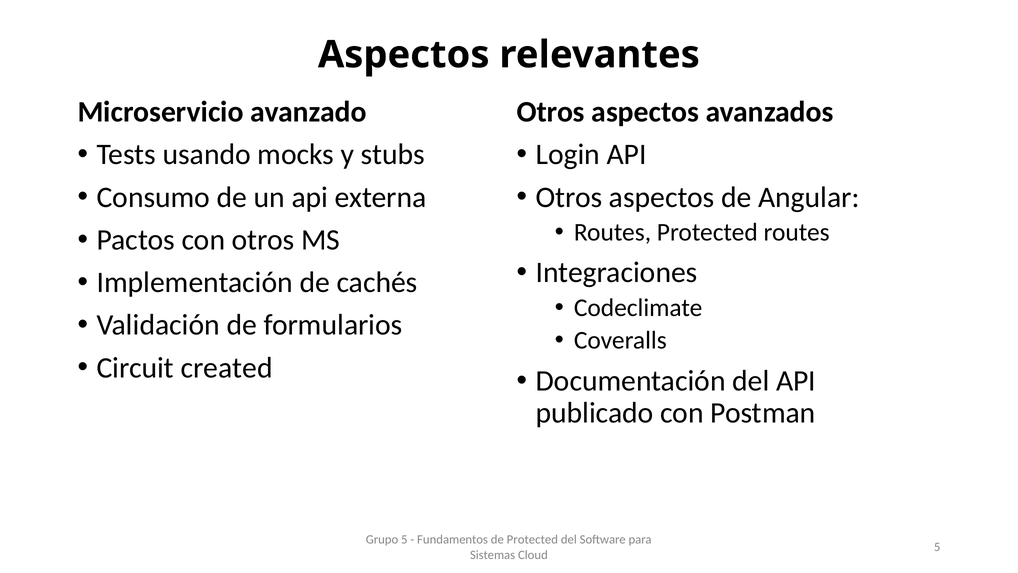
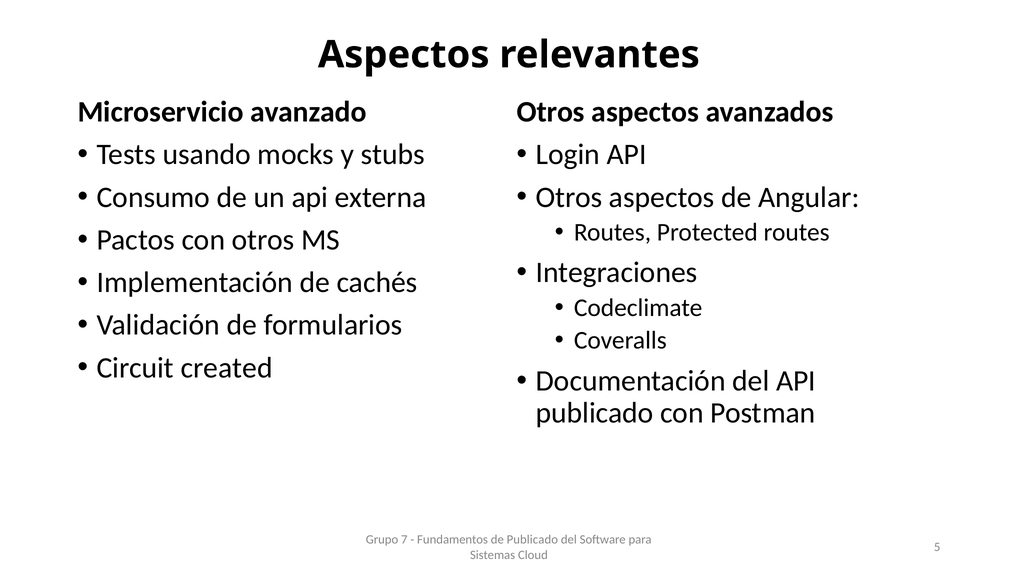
Grupo 5: 5 -> 7
de Protected: Protected -> Publicado
